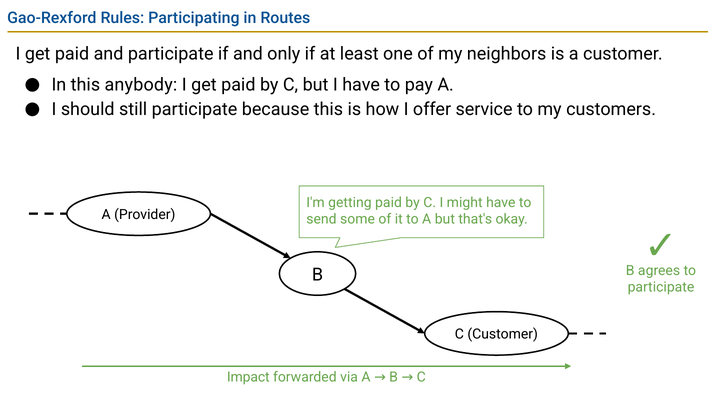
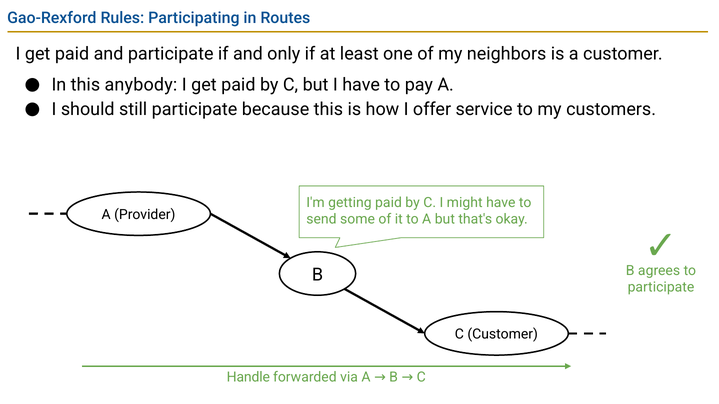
Impact: Impact -> Handle
